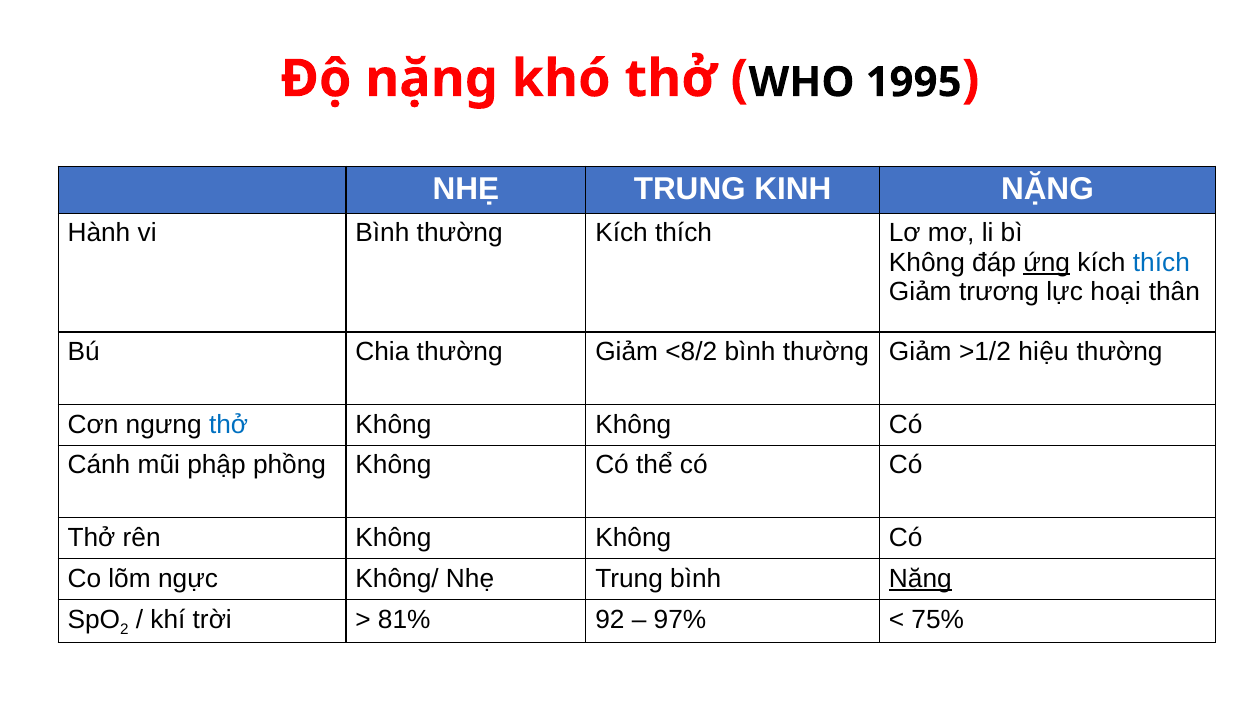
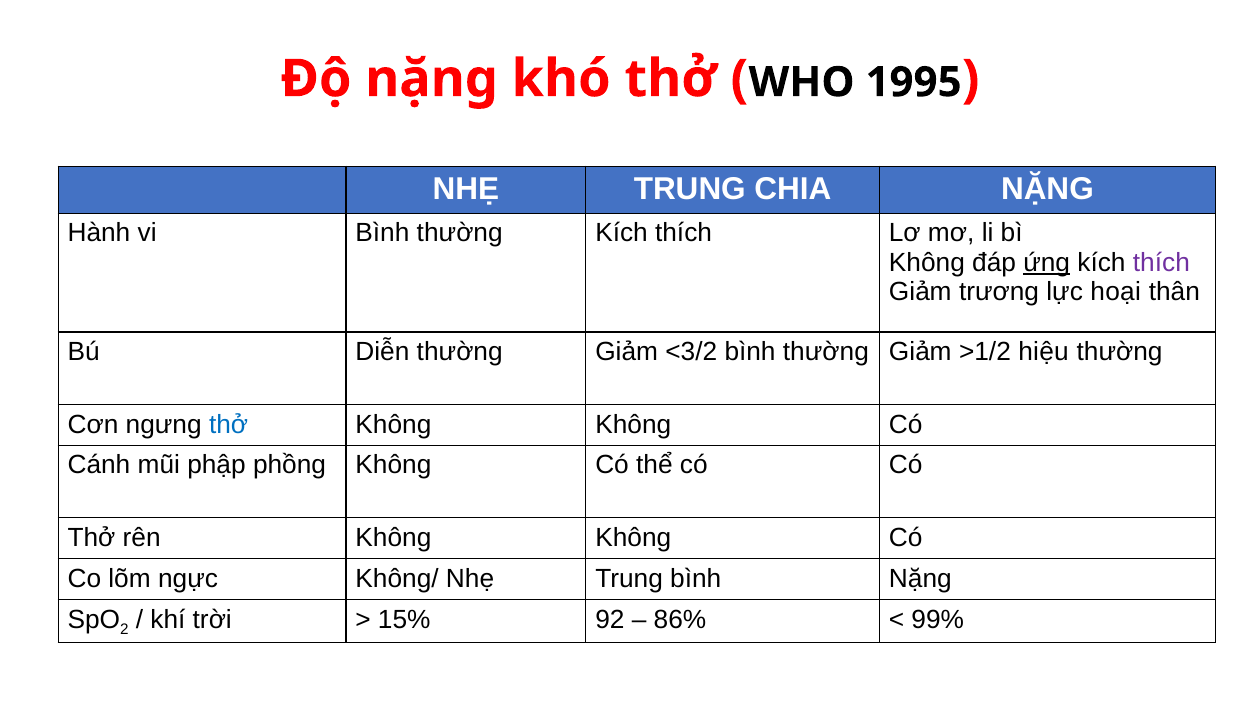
KINH: KINH -> CHIA
thích at (1161, 262) colour: blue -> purple
Chia: Chia -> Diễn
<8/2: <8/2 -> <3/2
Nặng at (920, 578) underline: present -> none
81%: 81% -> 15%
97%: 97% -> 86%
75%: 75% -> 99%
